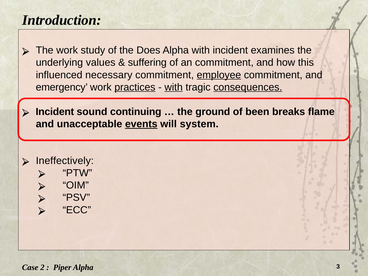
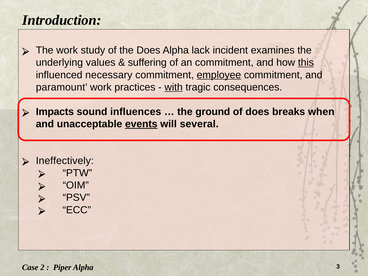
Alpha with: with -> lack
this underline: none -> present
emergency: emergency -> paramount
practices underline: present -> none
consequences underline: present -> none
Incident at (55, 112): Incident -> Impacts
continuing: continuing -> influences
of been: been -> does
flame: flame -> when
system: system -> several
